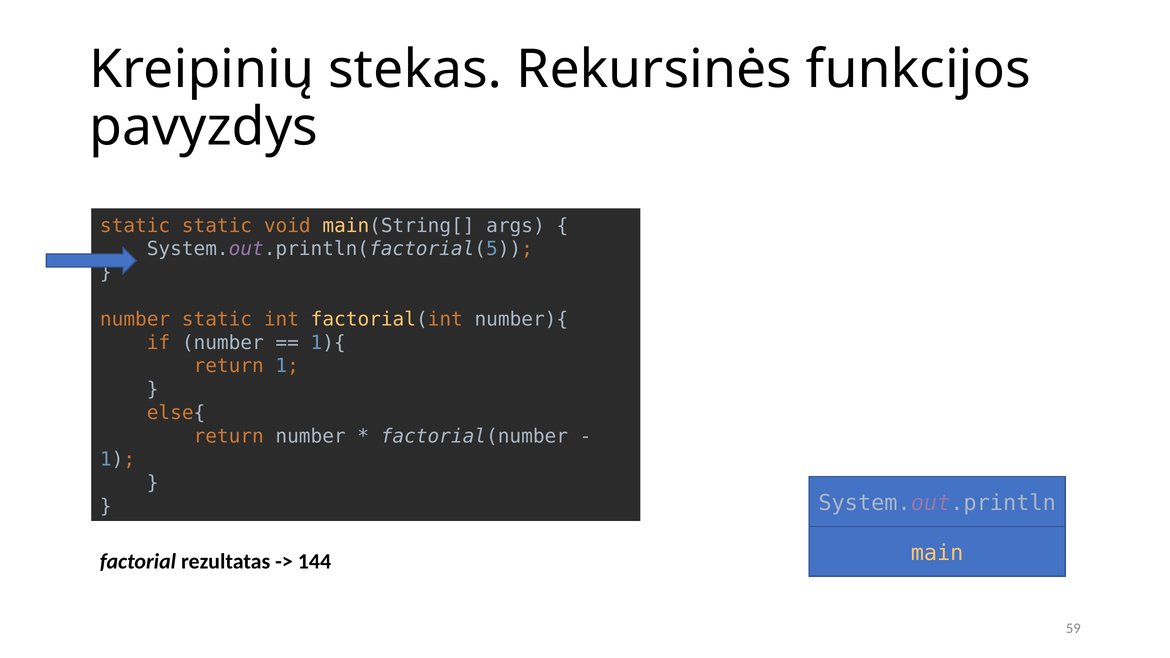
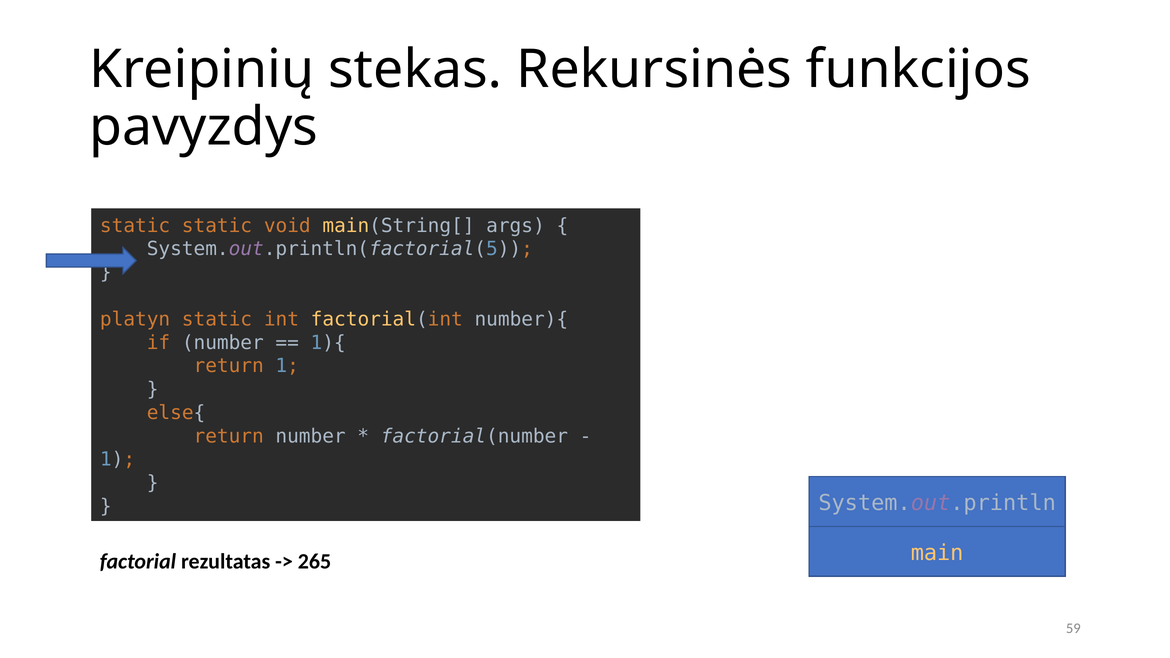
number at (135, 319): number -> platyn
144: 144 -> 265
